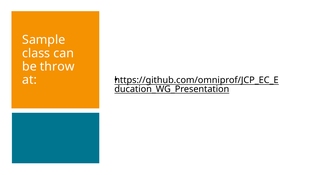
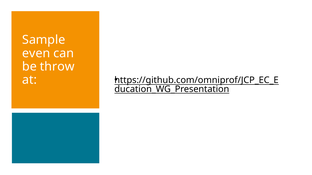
class: class -> even
